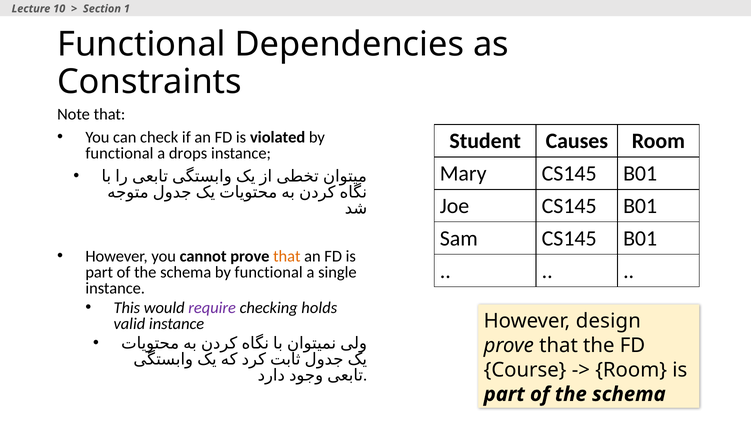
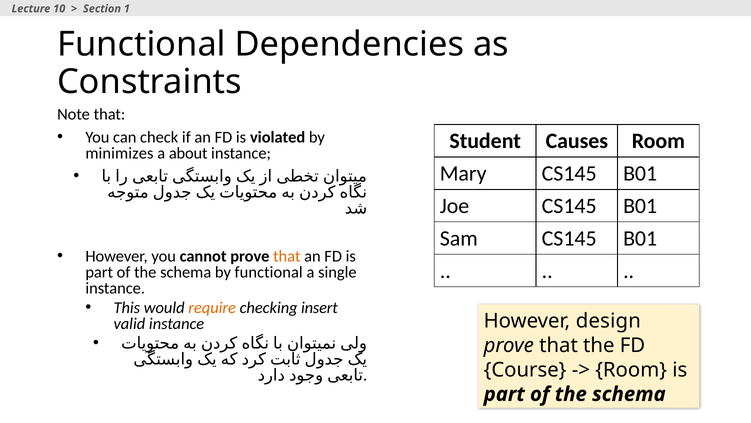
functional at (119, 153): functional -> minimizes
drops: drops -> about
require colour: purple -> orange
holds: holds -> insert
